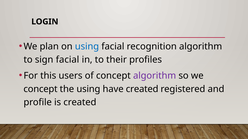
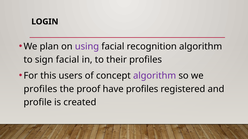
using at (87, 47) colour: blue -> purple
concept at (40, 89): concept -> profiles
the using: using -> proof
have created: created -> profiles
